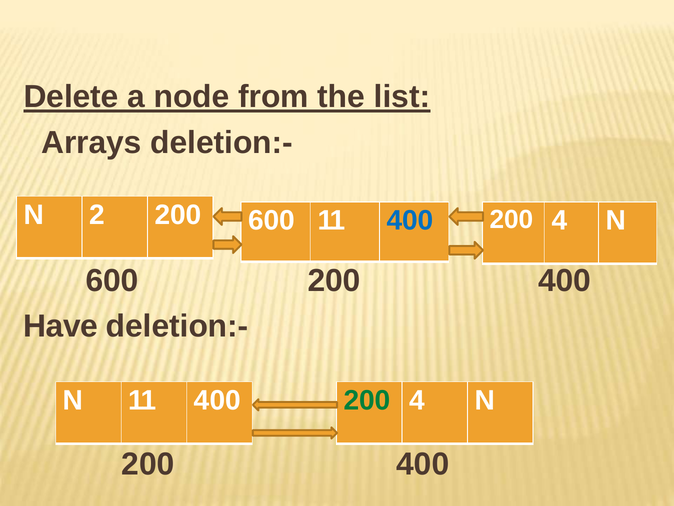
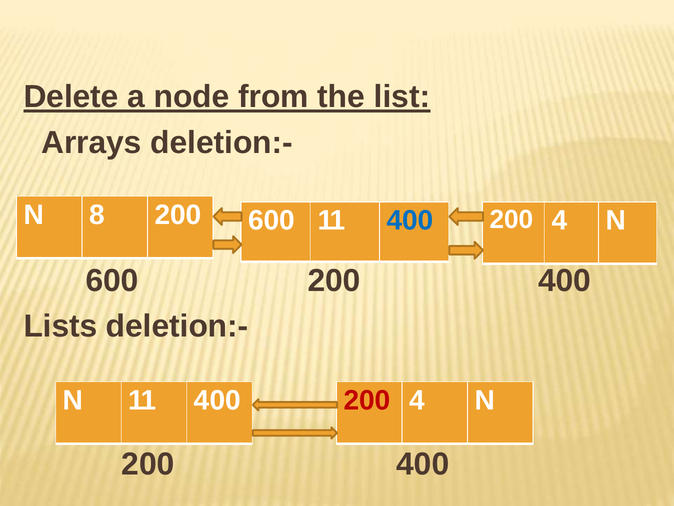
2: 2 -> 8
Have: Have -> Lists
200 at (367, 400) colour: green -> red
